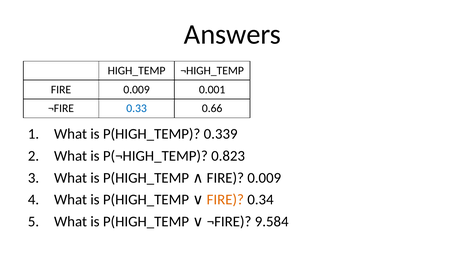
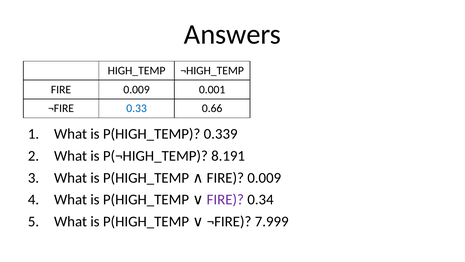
0.823: 0.823 -> 8.191
FIRE at (225, 199) colour: orange -> purple
9.584: 9.584 -> 7.999
